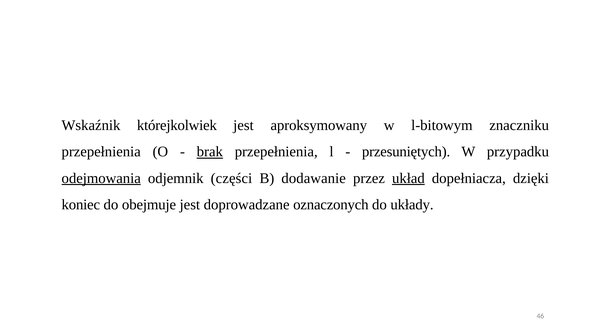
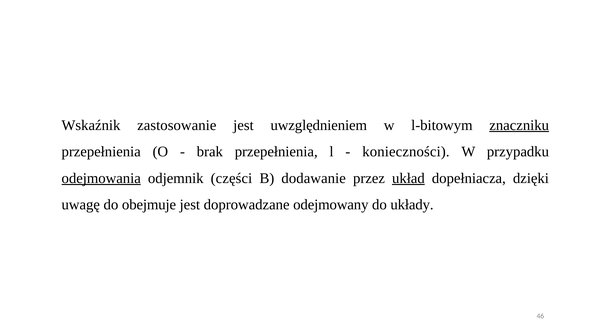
którejkolwiek: którejkolwiek -> zastosowanie
aproksymowany: aproksymowany -> uwzględnieniem
znaczniku underline: none -> present
brak underline: present -> none
przesuniętych: przesuniętych -> konieczności
koniec: koniec -> uwagę
oznaczonych: oznaczonych -> odejmowany
